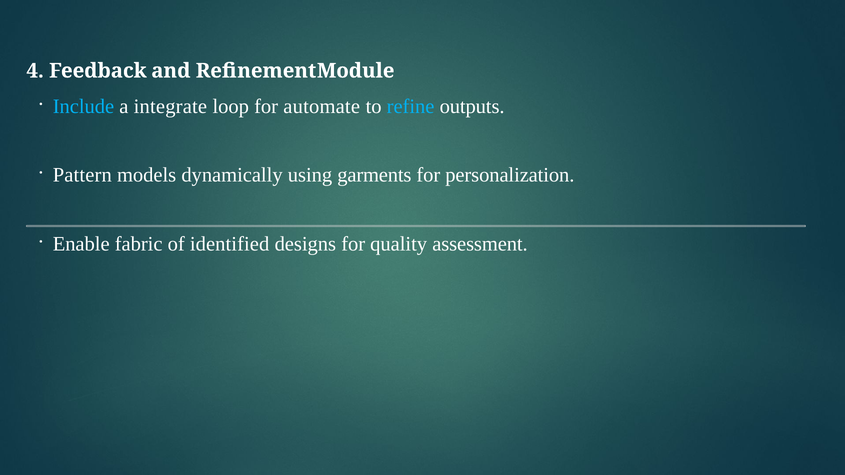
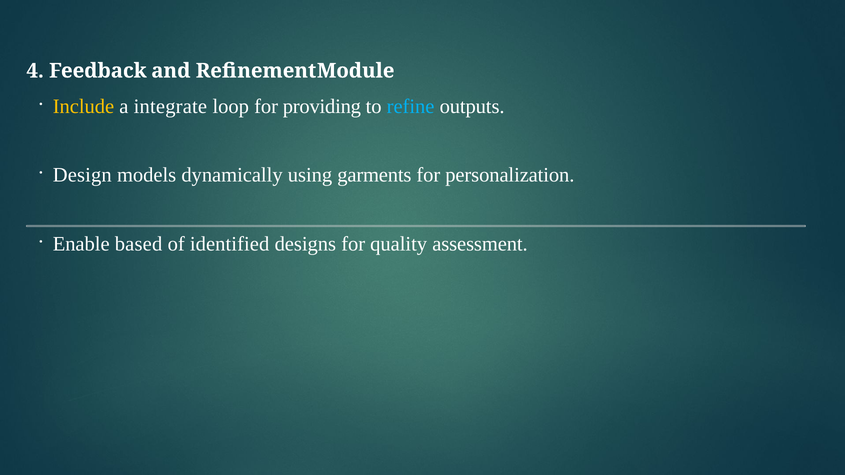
Include colour: light blue -> yellow
automate: automate -> providing
Pattern: Pattern -> Design
fabric: fabric -> based
